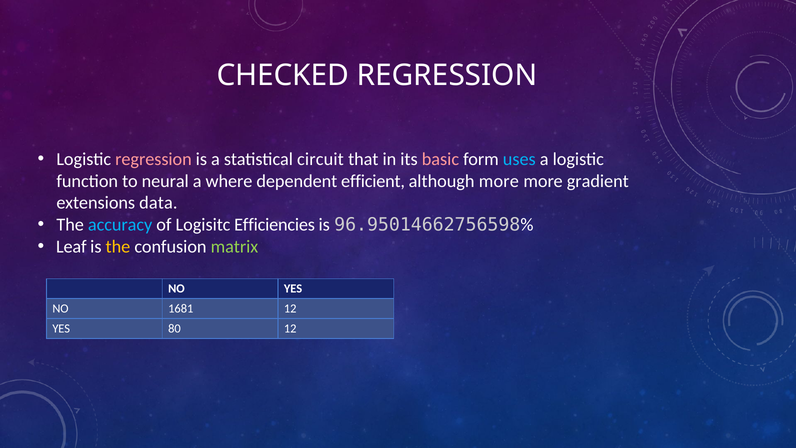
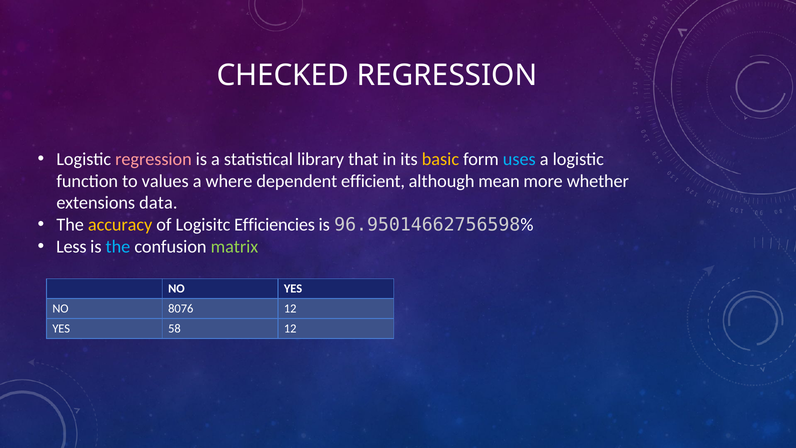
circuit: circuit -> library
basic colour: pink -> yellow
neural: neural -> values
although more: more -> mean
gradient: gradient -> whether
accuracy colour: light blue -> yellow
Leaf: Leaf -> Less
the at (118, 247) colour: yellow -> light blue
1681: 1681 -> 8076
80: 80 -> 58
